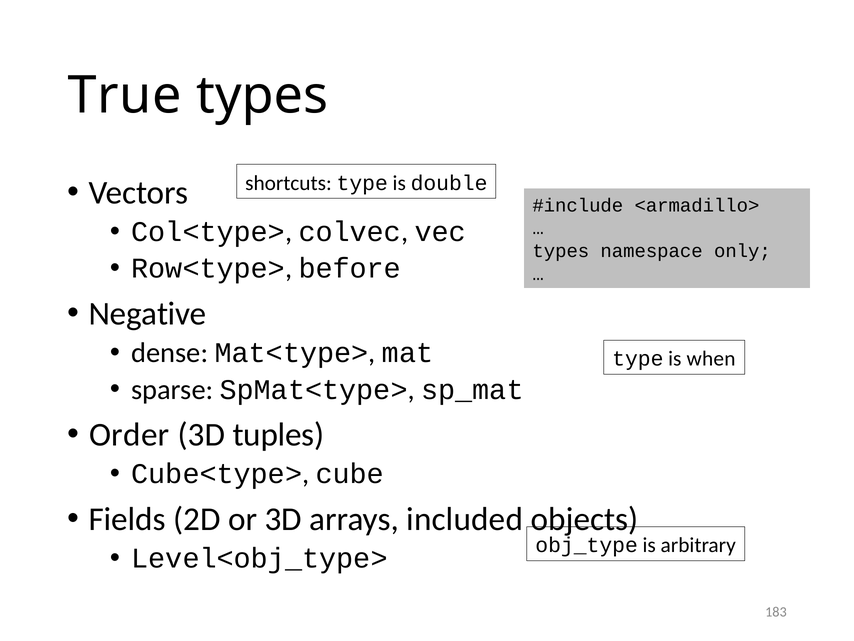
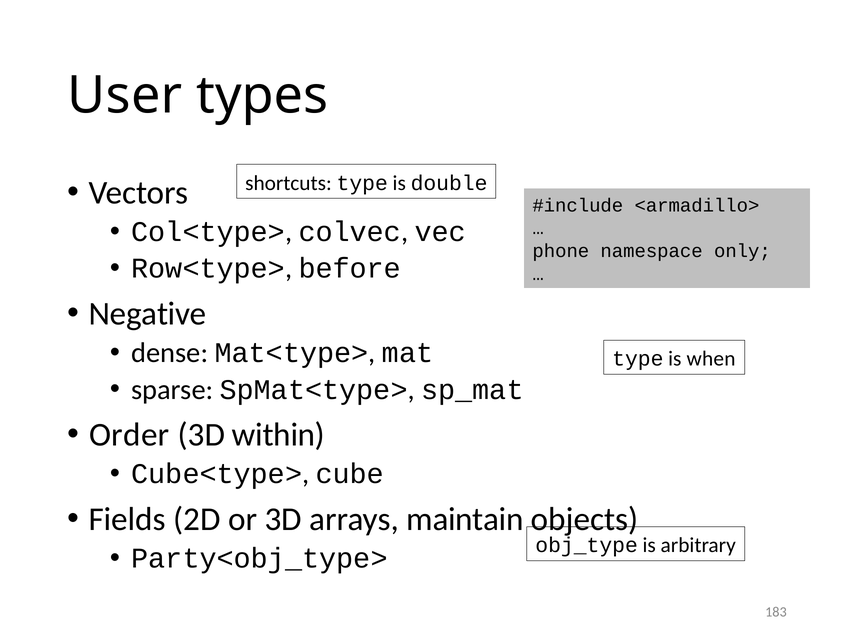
True: True -> User
types at (561, 251): types -> phone
tuples: tuples -> within
included: included -> maintain
Level<obj_type>: Level<obj_type> -> Party<obj_type>
